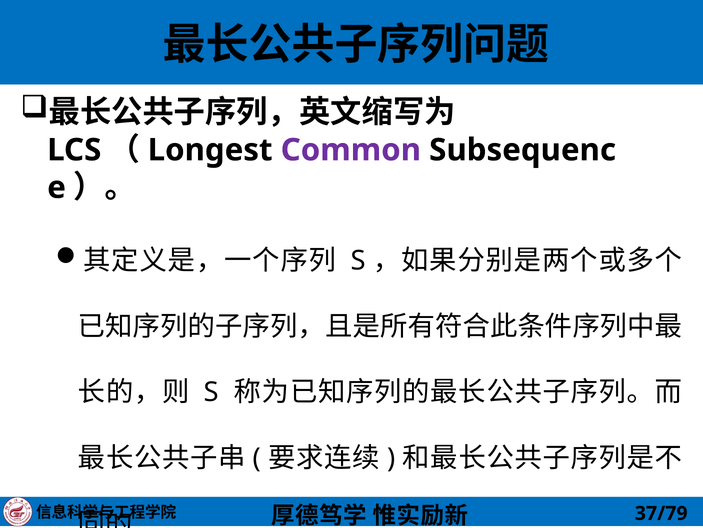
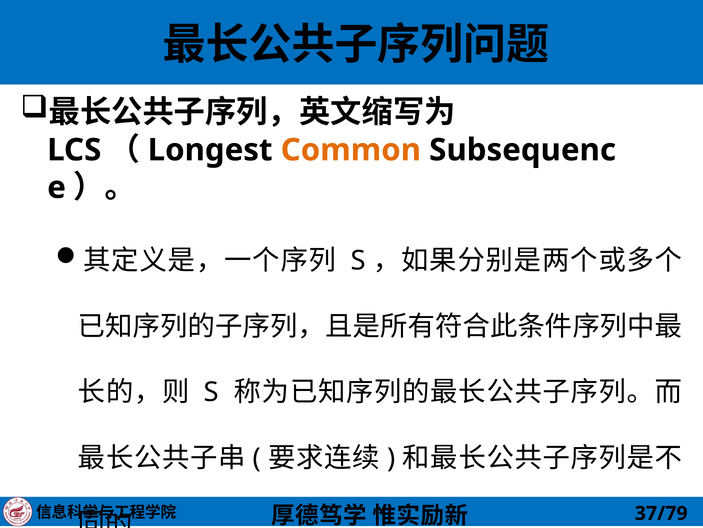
Common colour: purple -> orange
